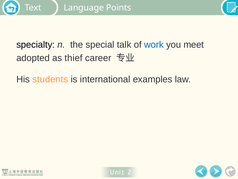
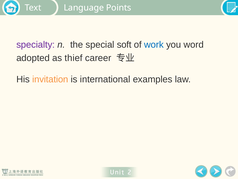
specialty colour: black -> purple
talk: talk -> soft
meet: meet -> word
students: students -> invitation
